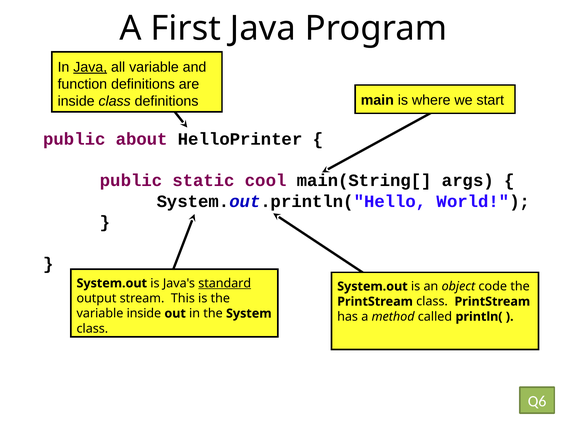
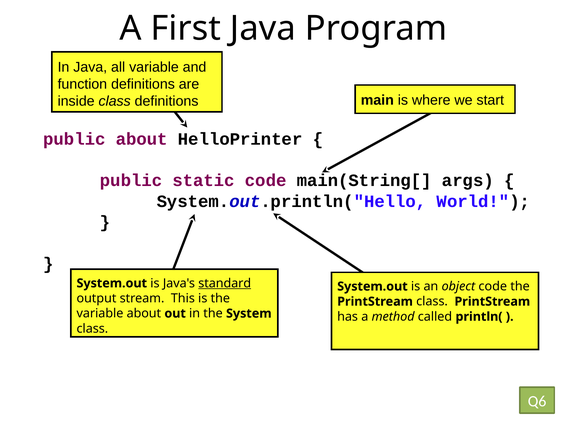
Java at (90, 67) underline: present -> none
static cool: cool -> code
variable inside: inside -> about
